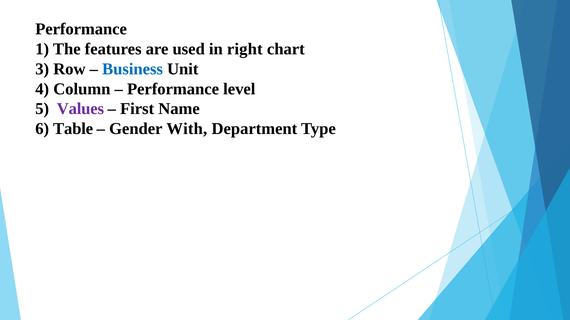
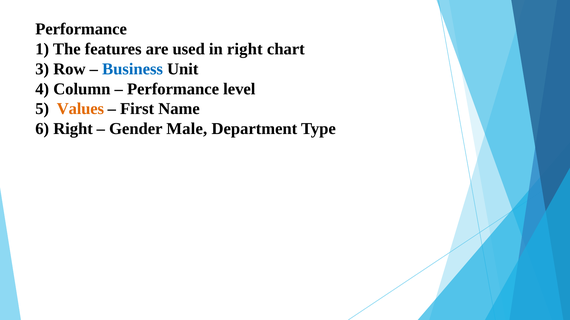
Values colour: purple -> orange
6 Table: Table -> Right
With: With -> Male
